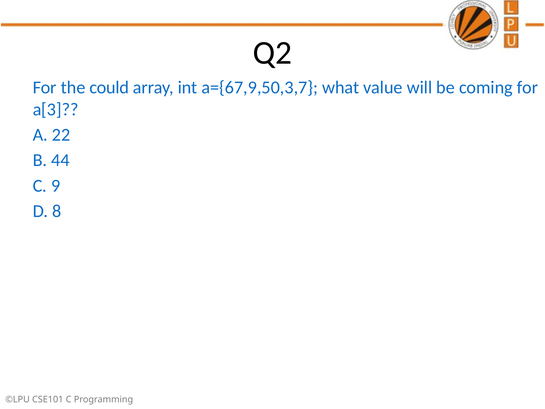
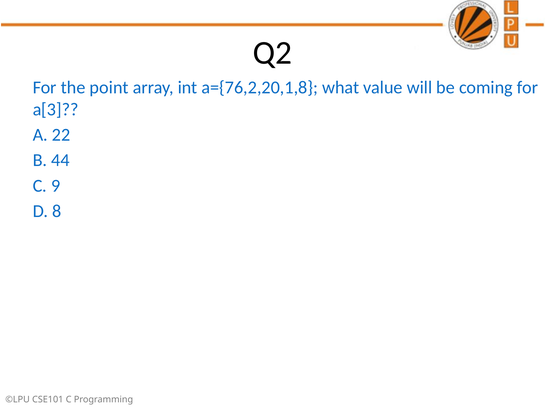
could: could -> point
a={67,9,50,3,7: a={67,9,50,3,7 -> a={76,2,20,1,8
